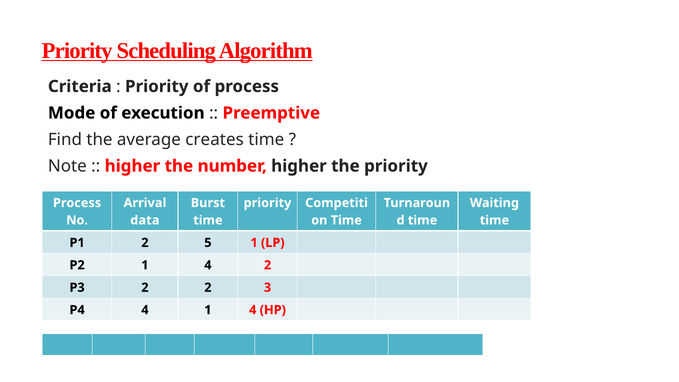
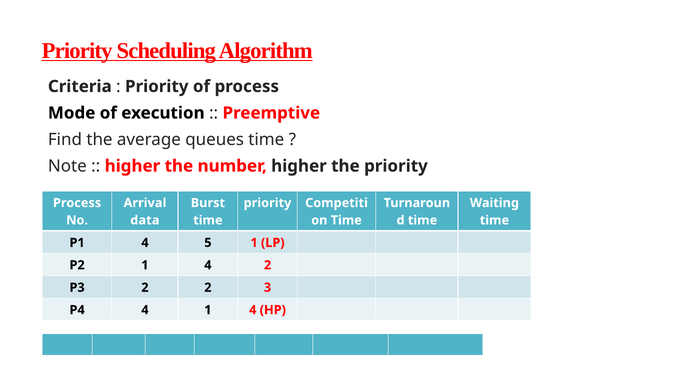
creates: creates -> queues
P1 2: 2 -> 4
